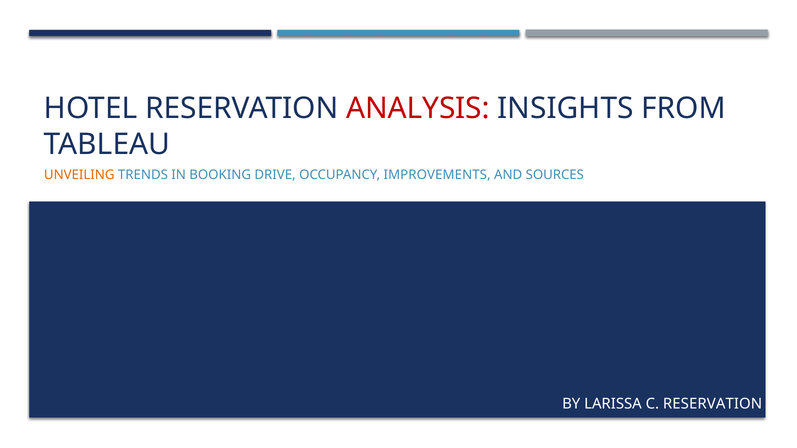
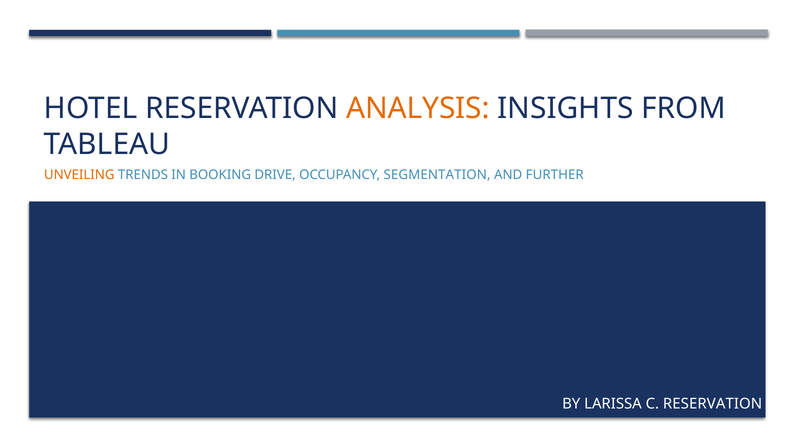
ANALYSIS colour: red -> orange
IMPROVEMENTS: IMPROVEMENTS -> SEGMENTATION
SOURCES: SOURCES -> FURTHER
